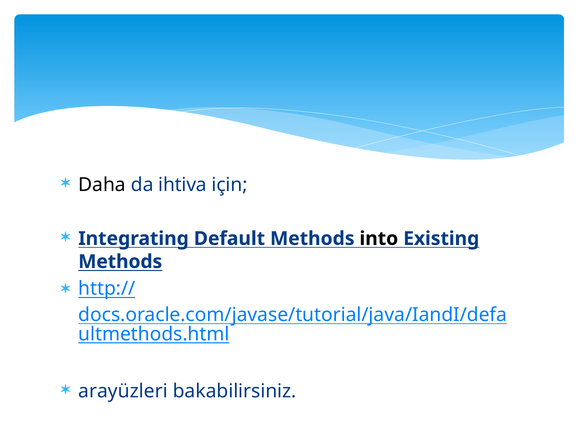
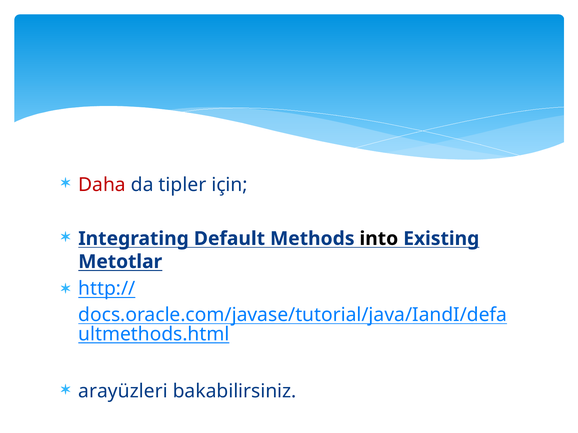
Daha colour: black -> red
ihtiva: ihtiva -> tipler
Methods at (120, 262): Methods -> Metotlar
